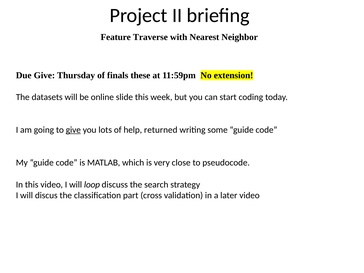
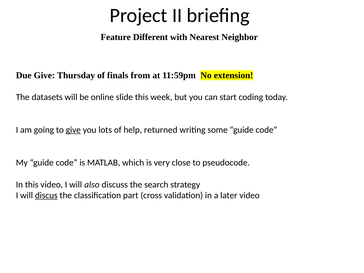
Traverse: Traverse -> Different
these: these -> from
loop: loop -> also
discus underline: none -> present
